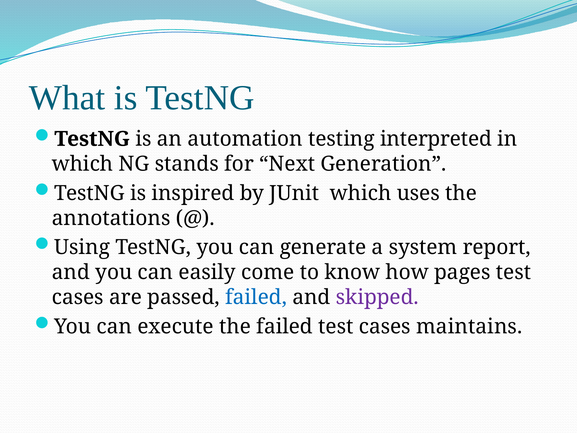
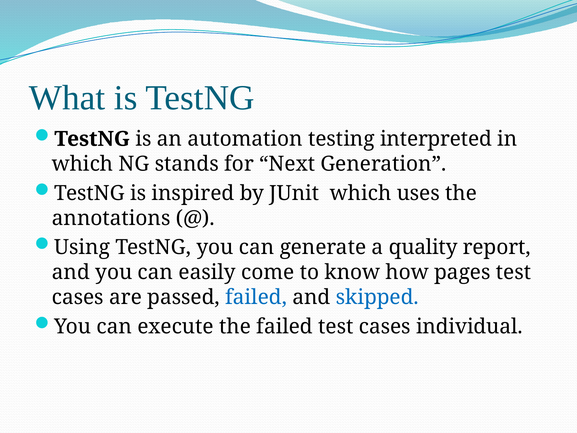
system: system -> quality
skipped colour: purple -> blue
maintains: maintains -> individual
